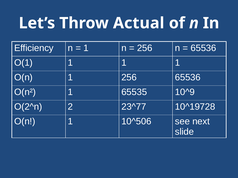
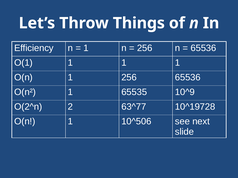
Actual: Actual -> Things
23^77: 23^77 -> 63^77
